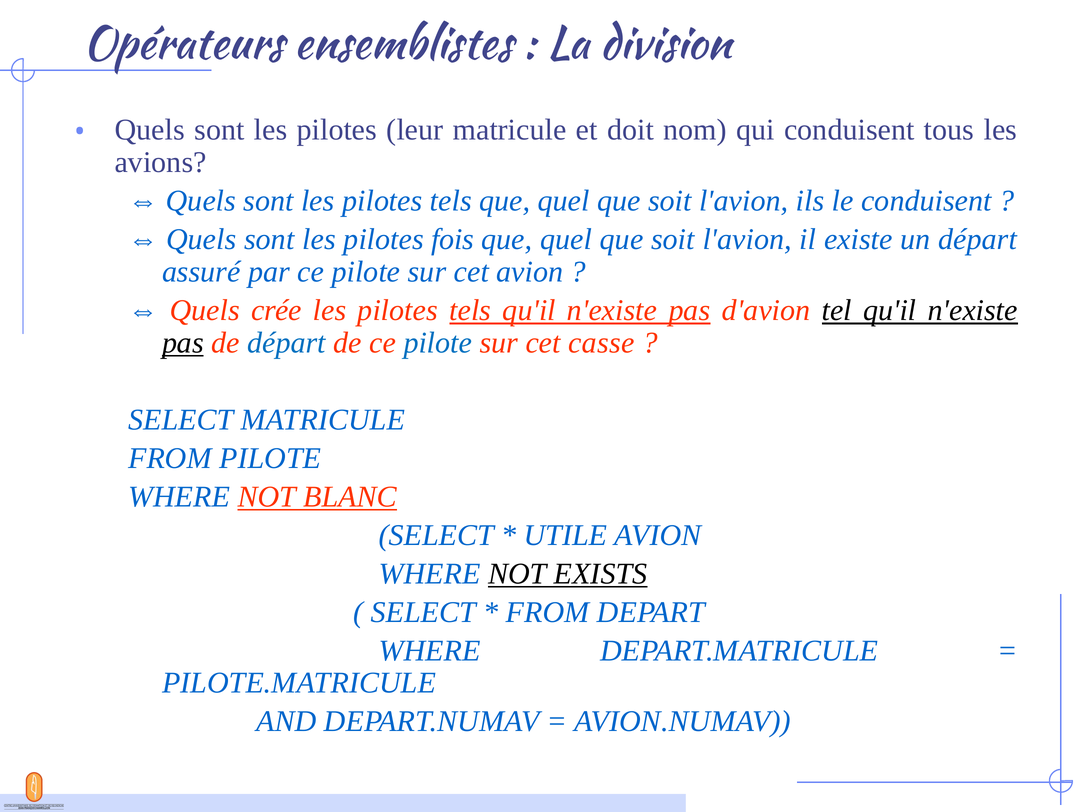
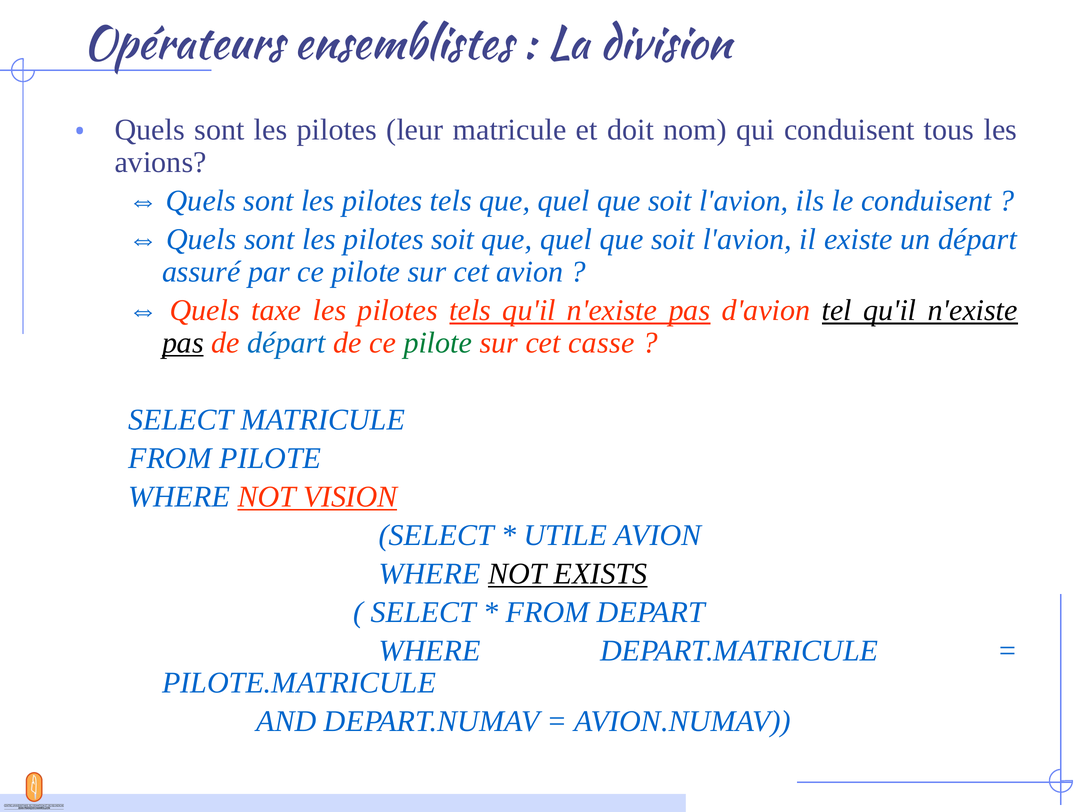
pilotes fois: fois -> soit
crée: crée -> taxe
pilote at (438, 343) colour: blue -> green
BLANC: BLANC -> VISION
